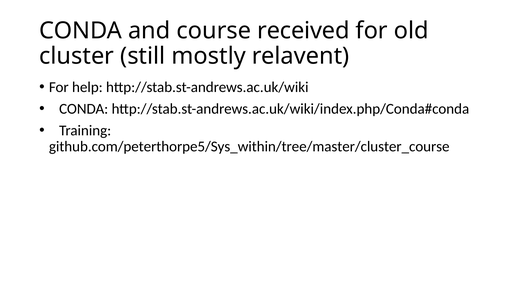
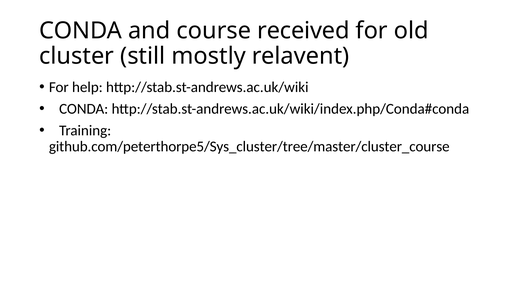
github.com/peterthorpe5/Sys_within/tree/master/cluster_course: github.com/peterthorpe5/Sys_within/tree/master/cluster_course -> github.com/peterthorpe5/Sys_cluster/tree/master/cluster_course
